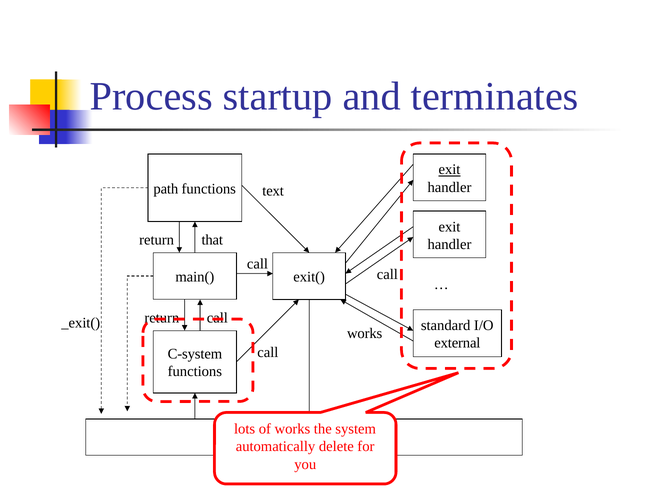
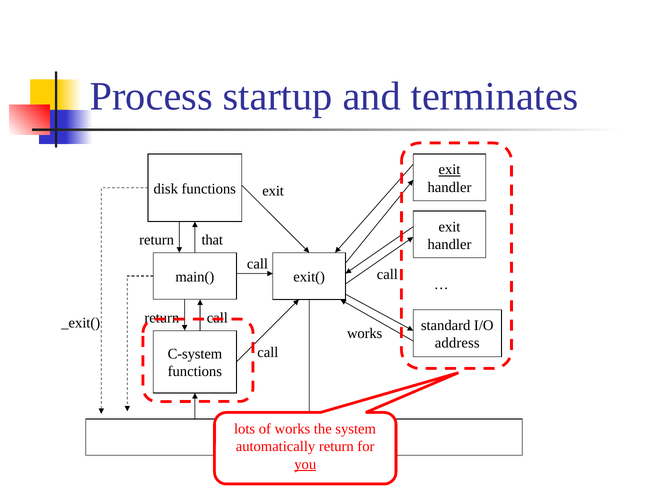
path: path -> disk
text at (273, 191): text -> exit
external: external -> address
automatically delete: delete -> return
you underline: none -> present
